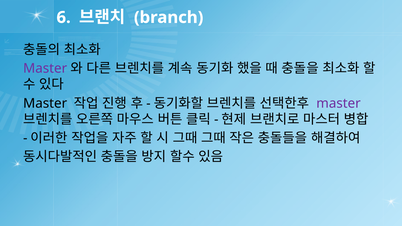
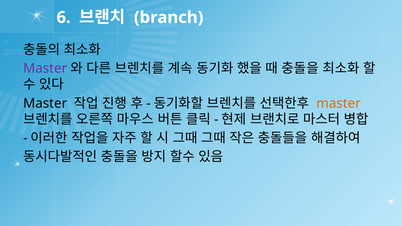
master at (339, 103) colour: purple -> orange
